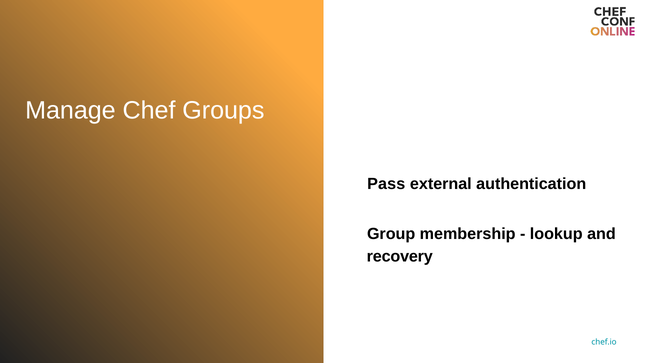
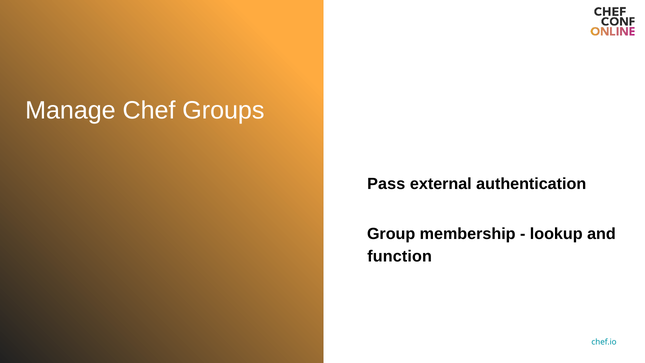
recovery: recovery -> function
